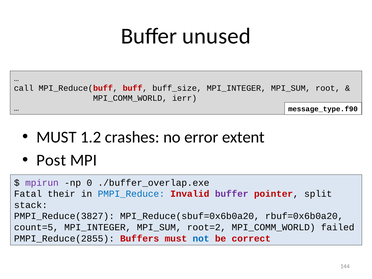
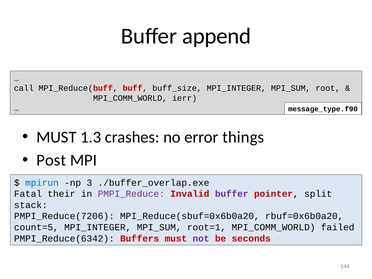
unused: unused -> append
1.2: 1.2 -> 1.3
extent: extent -> things
mpirun colour: purple -> blue
0: 0 -> 3
PMPI_Reduce colour: blue -> purple
PMPI_Reduce(3827: PMPI_Reduce(3827 -> PMPI_Reduce(7206
root=2: root=2 -> root=1
PMPI_Reduce(2855: PMPI_Reduce(2855 -> PMPI_Reduce(6342
not colour: blue -> purple
correct: correct -> seconds
